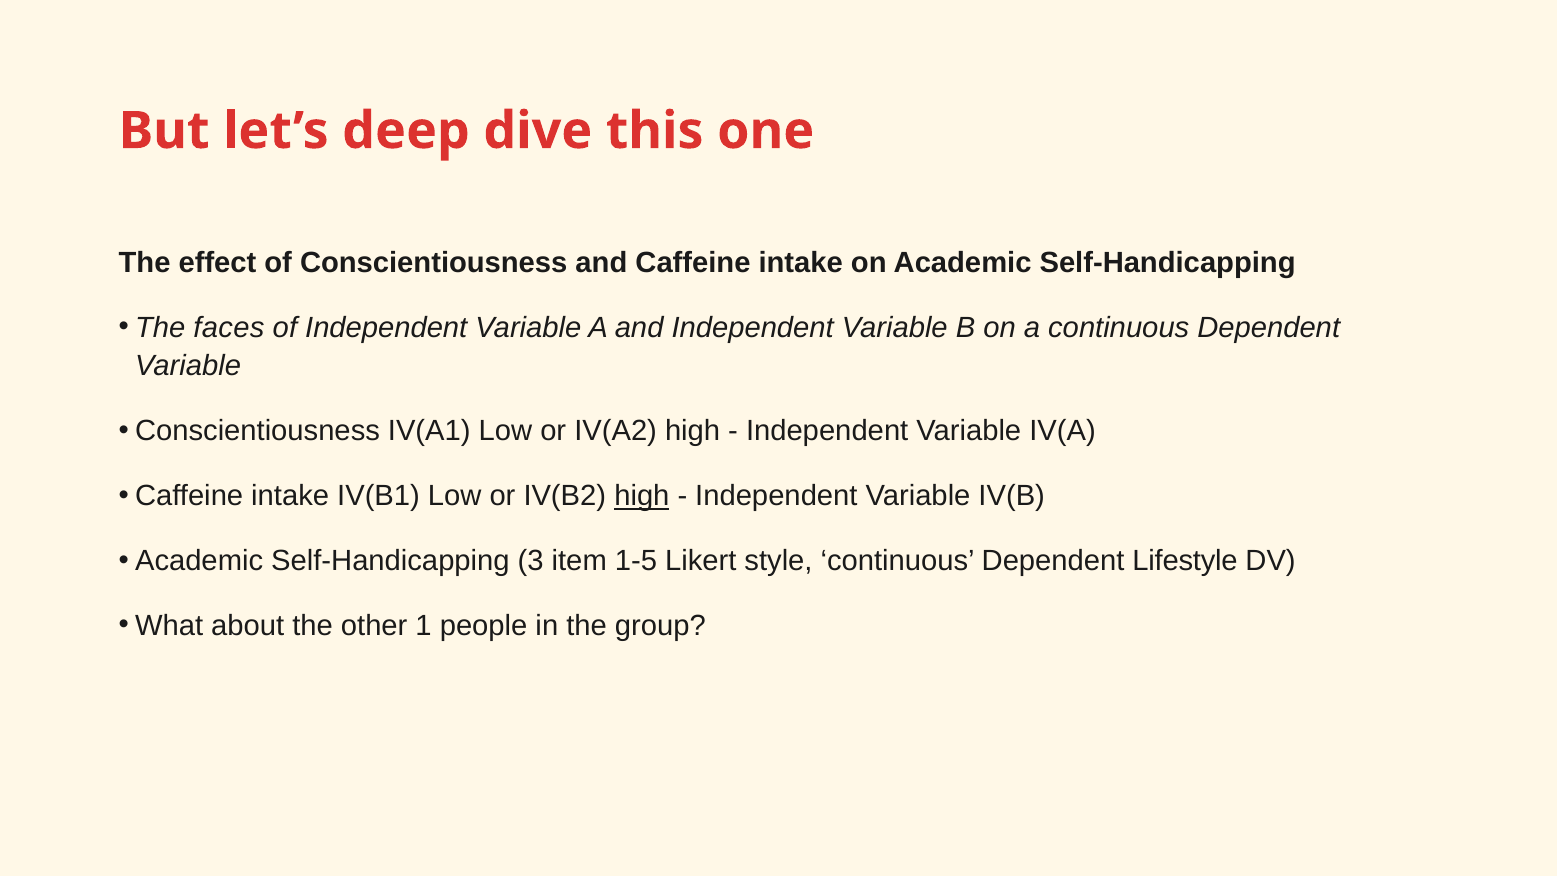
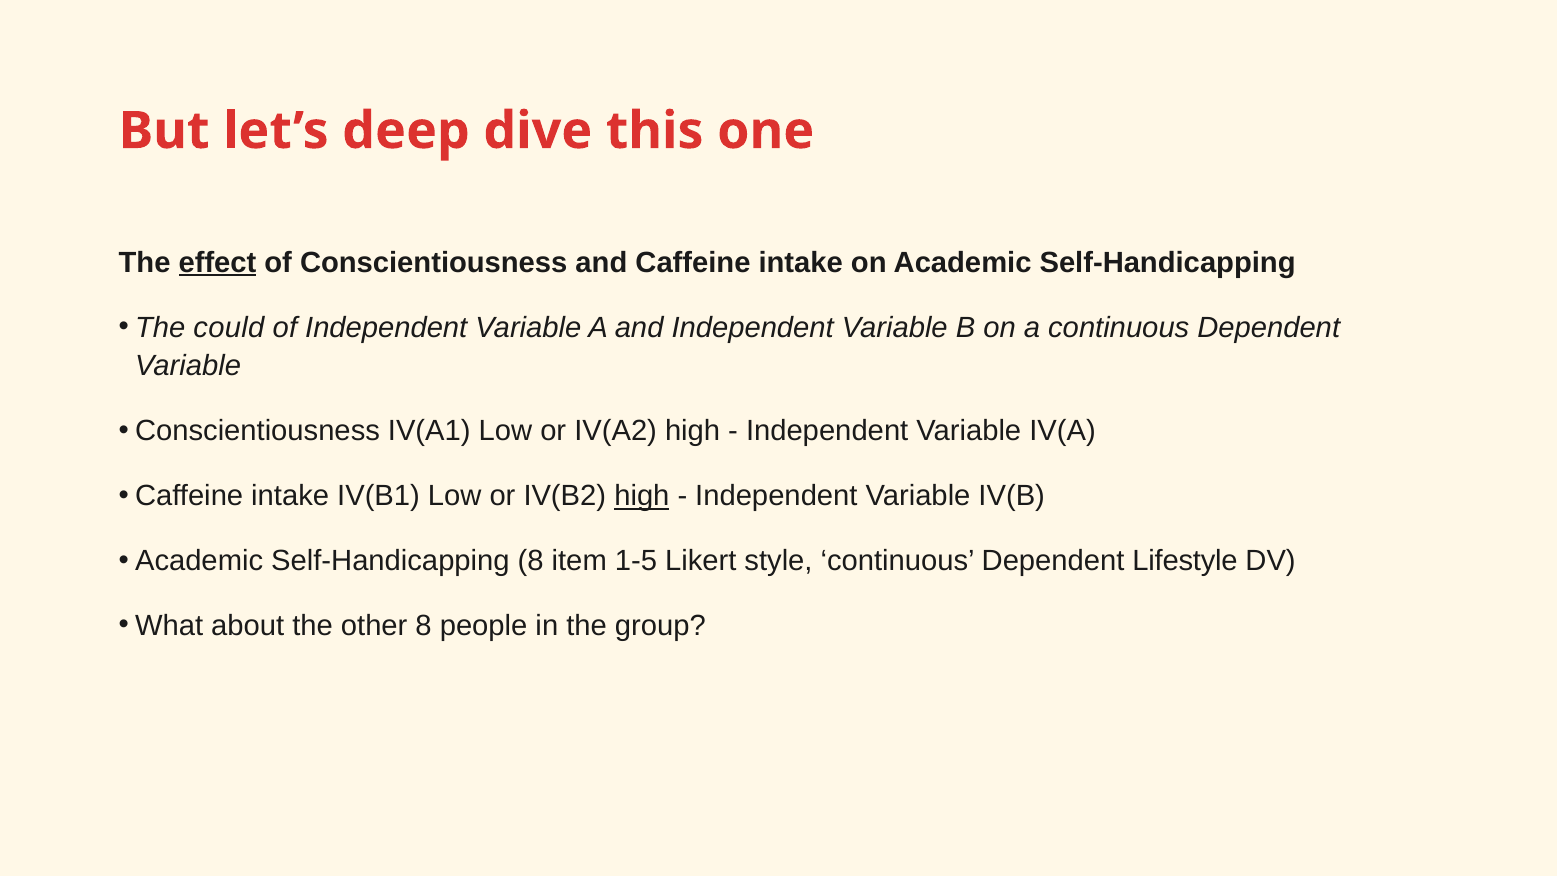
effect underline: none -> present
faces: faces -> could
Self-Handicapping 3: 3 -> 8
other 1: 1 -> 8
